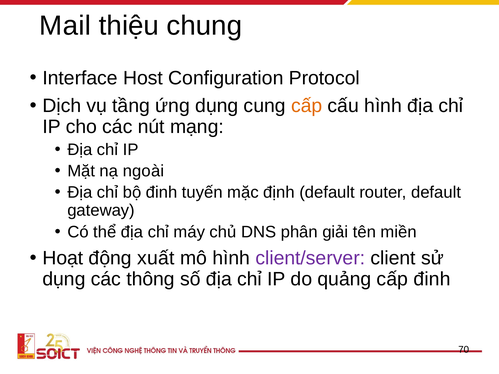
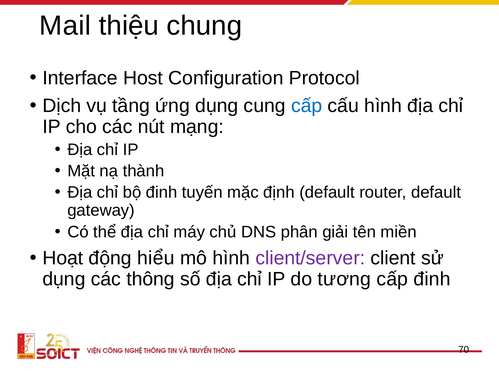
cấp at (307, 106) colour: orange -> blue
ngoài: ngoài -> thành
xuất: xuất -> hiểu
quảng: quảng -> tương
